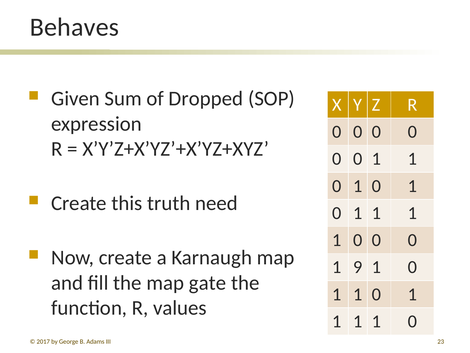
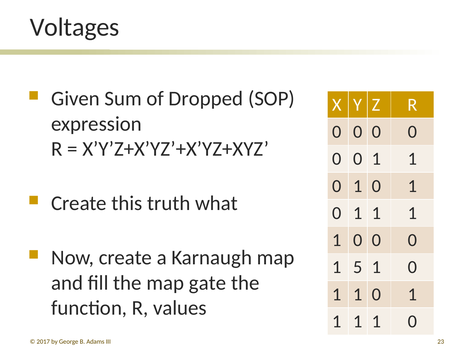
Behaves: Behaves -> Voltages
need: need -> what
9: 9 -> 5
